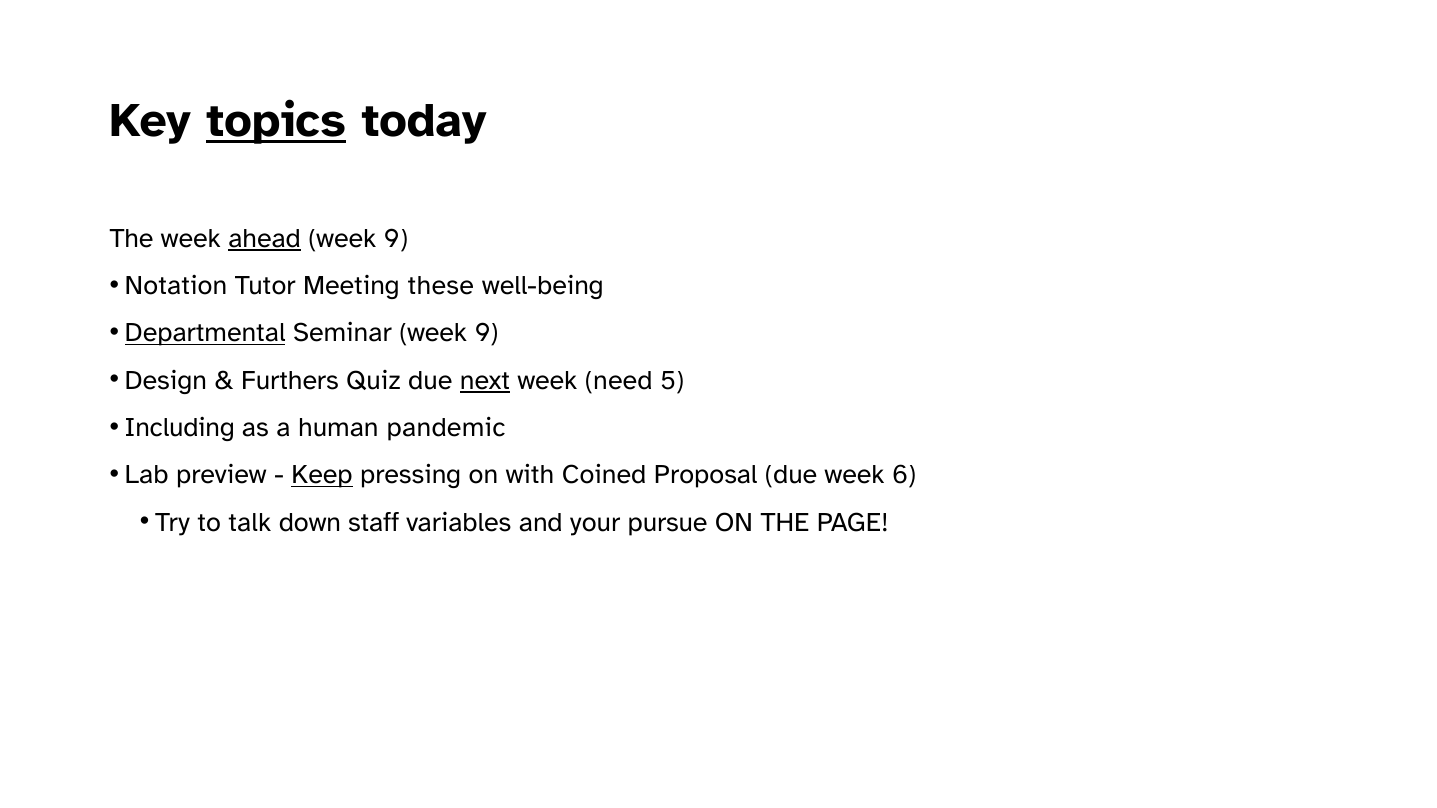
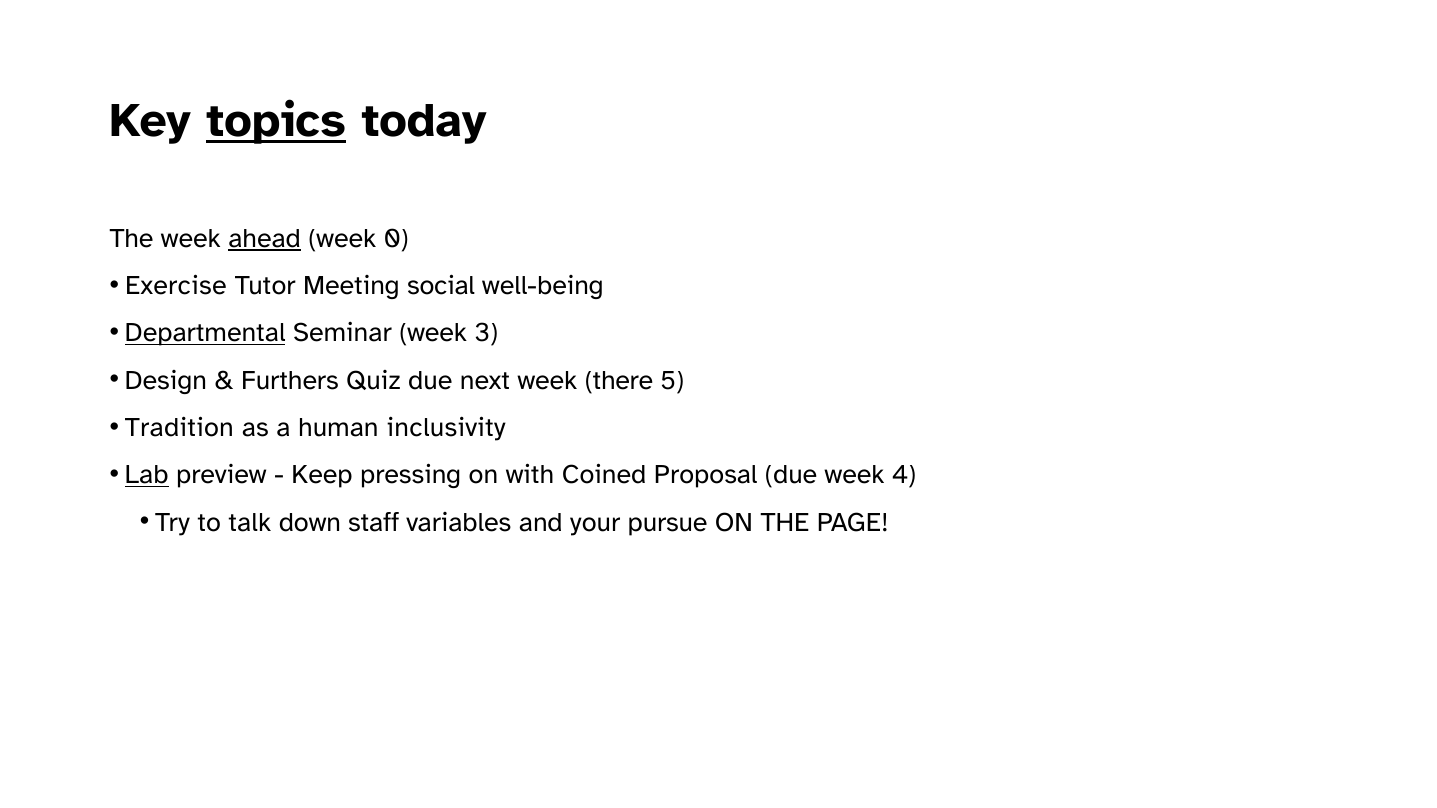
9 at (396, 239): 9 -> 0
Notation: Notation -> Exercise
these: these -> social
Seminar week 9: 9 -> 3
next underline: present -> none
need: need -> there
Including: Including -> Tradition
pandemic: pandemic -> inclusivity
Lab underline: none -> present
Keep underline: present -> none
6: 6 -> 4
